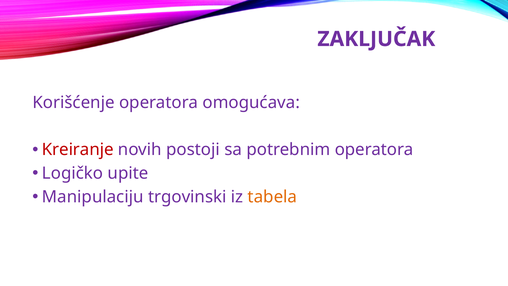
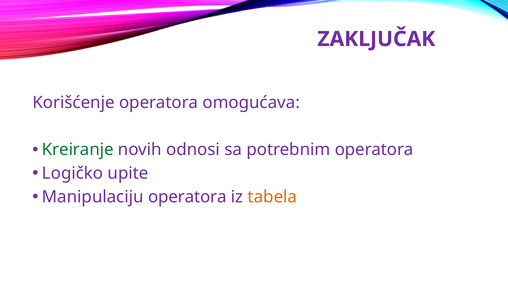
Kreiranje colour: red -> green
postoji: postoji -> odnosi
Manipulaciju trgovinski: trgovinski -> operatora
